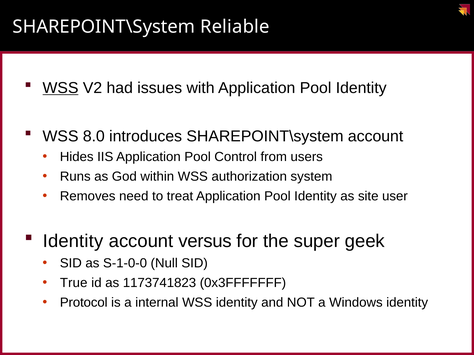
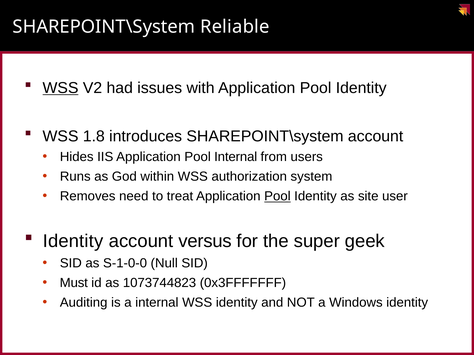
8.0: 8.0 -> 1.8
Pool Control: Control -> Internal
Pool at (277, 197) underline: none -> present
True: True -> Must
1173741823: 1173741823 -> 1073744823
Protocol: Protocol -> Auditing
